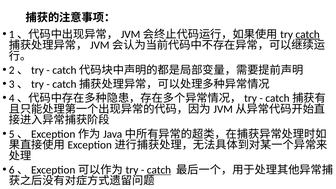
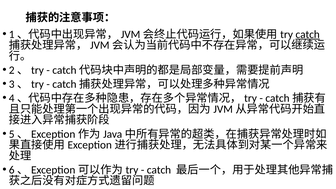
catch at (159, 170) underline: present -> none
